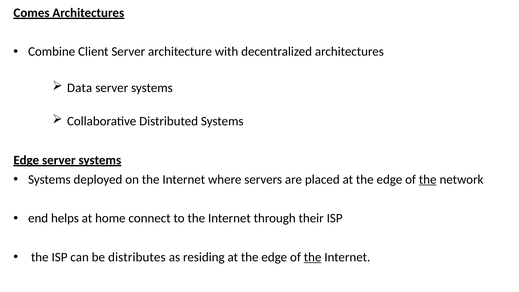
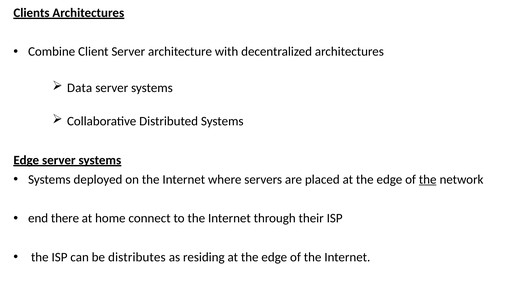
Comes: Comes -> Clients
helps: helps -> there
the at (313, 257) underline: present -> none
